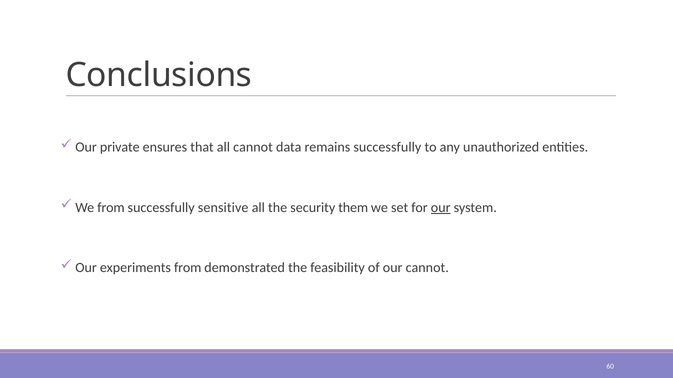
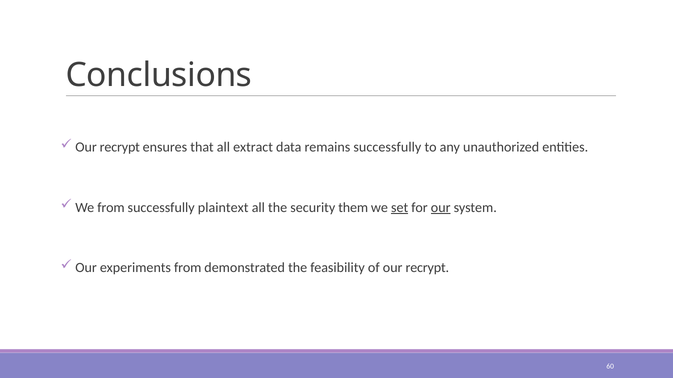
private at (120, 147): private -> recrypt
all cannot: cannot -> extract
sensitive: sensitive -> plaintext
set underline: none -> present
of our cannot: cannot -> recrypt
